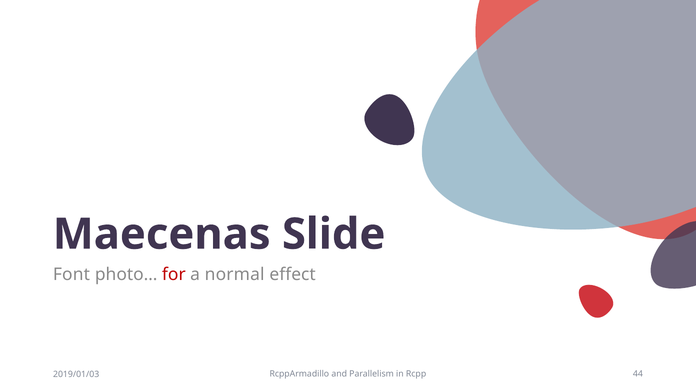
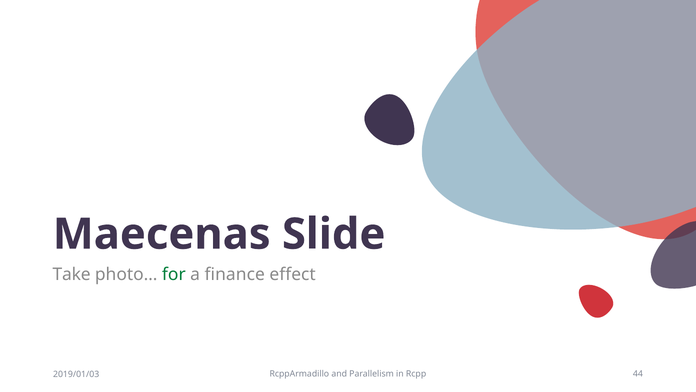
Font: Font -> Take
for colour: red -> green
normal: normal -> finance
